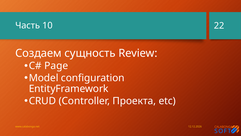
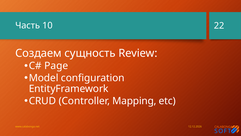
Проекта: Проекта -> Mapping
